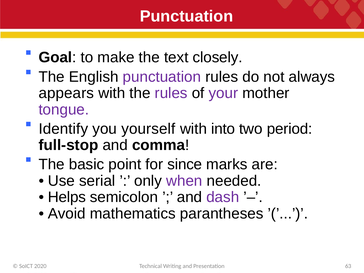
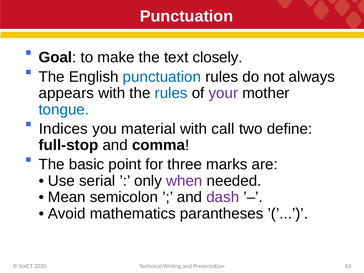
punctuation at (162, 77) colour: purple -> blue
rules at (171, 93) colour: purple -> blue
tongue colour: purple -> blue
Identify: Identify -> Indices
yourself: yourself -> material
into: into -> call
period: period -> define
since: since -> three
Helps: Helps -> Mean
